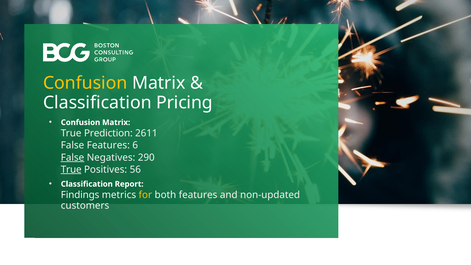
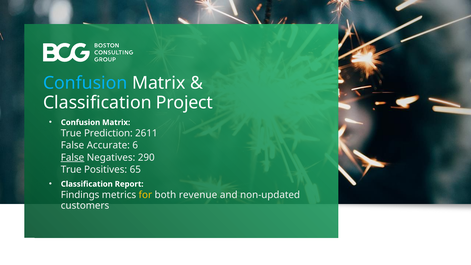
Confusion at (85, 83) colour: yellow -> light blue
Pricing: Pricing -> Project
False Features: Features -> Accurate
True at (71, 170) underline: present -> none
56: 56 -> 65
both features: features -> revenue
